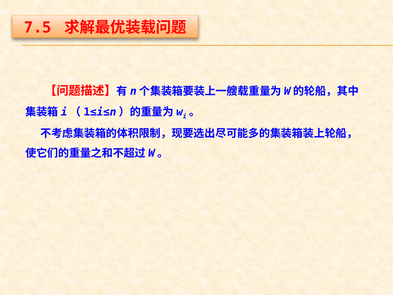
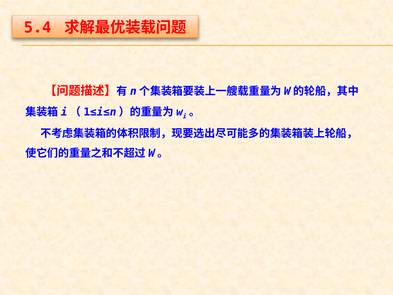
7.5: 7.5 -> 5.4
